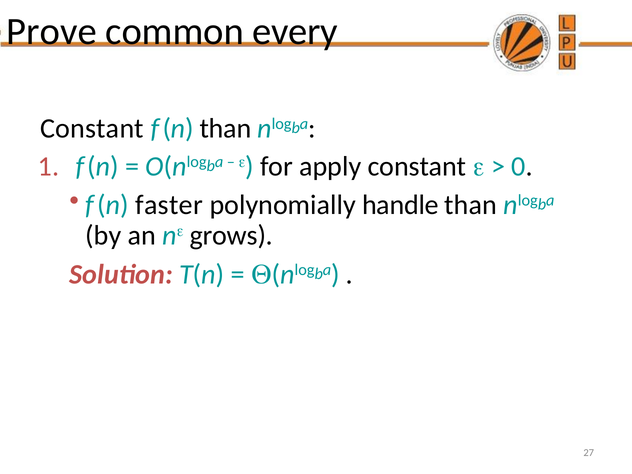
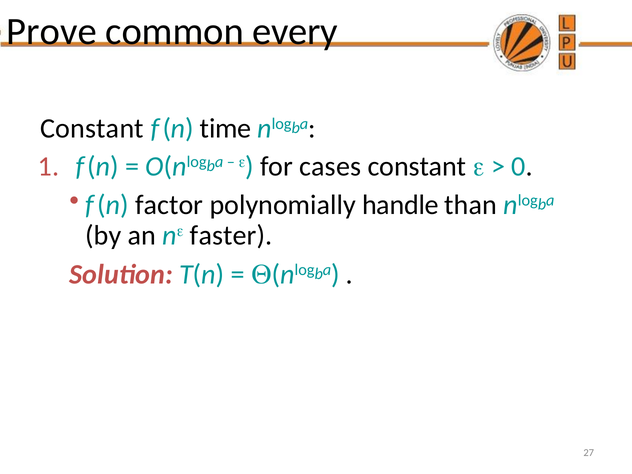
n than: than -> time
apply: apply -> cases
faster: faster -> factor
grows: grows -> faster
